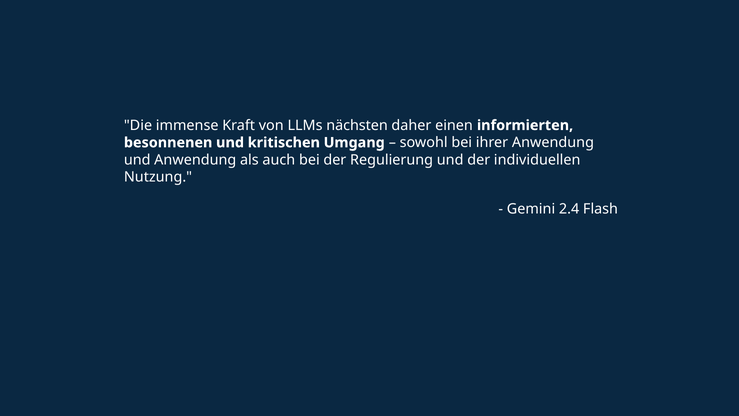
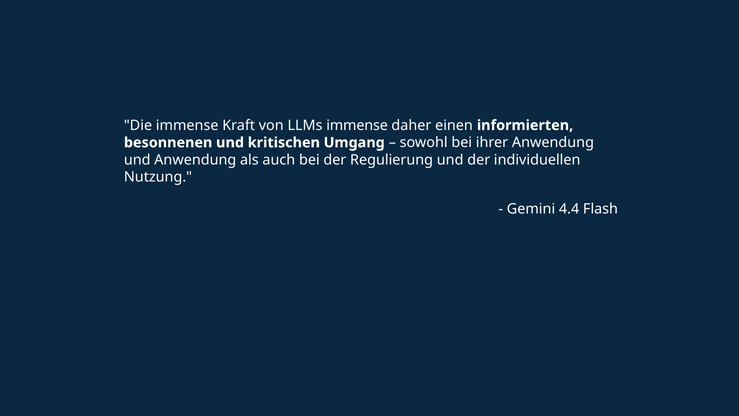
LLMs nächsten: nächsten -> immense
2.4: 2.4 -> 4.4
